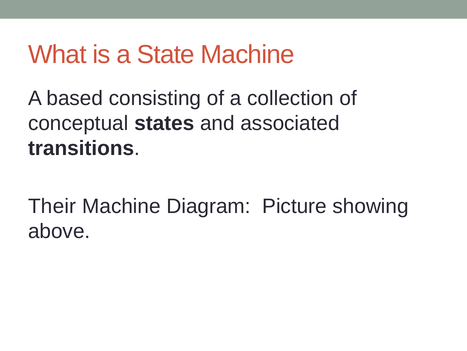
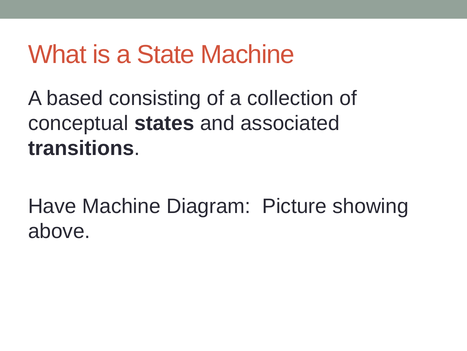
Their: Their -> Have
